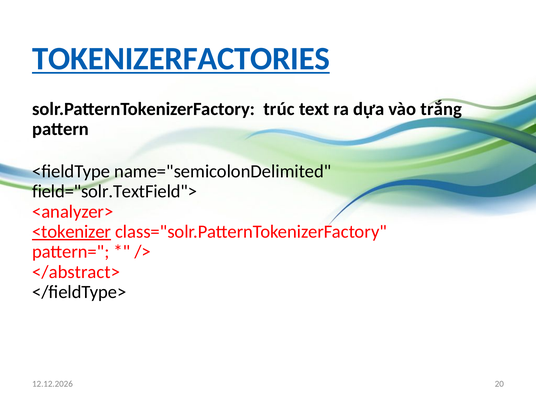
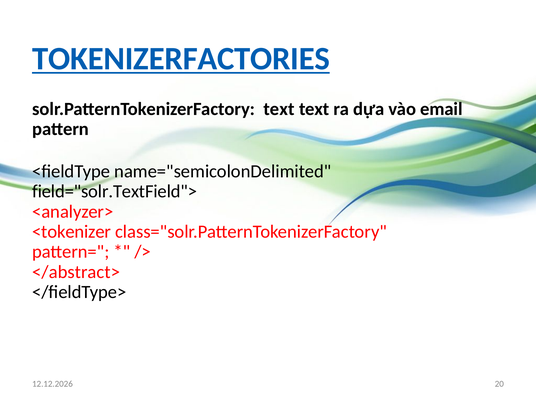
solr.PatternTokenizerFactory trúc: trúc -> text
trắng: trắng -> email
<tokenizer underline: present -> none
